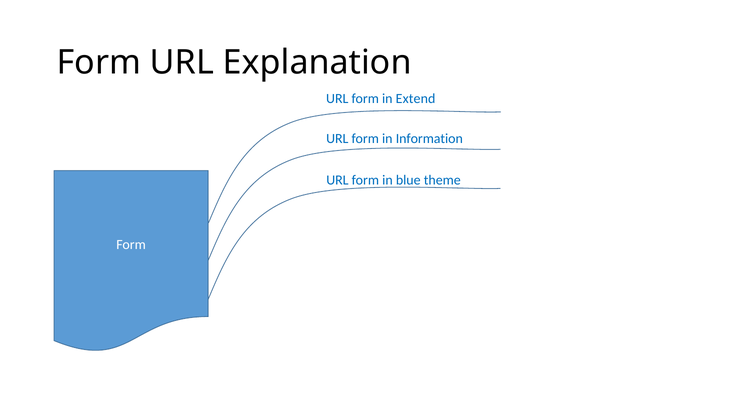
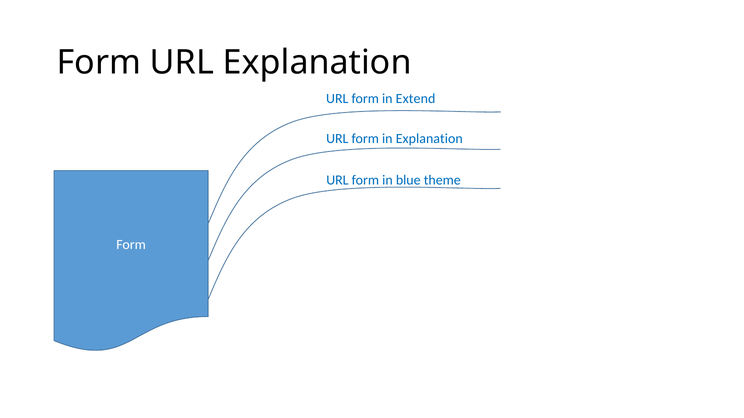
in Information: Information -> Explanation
